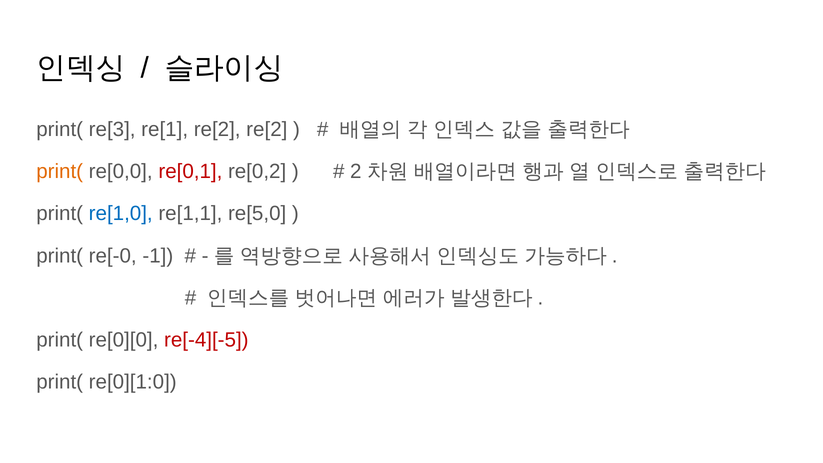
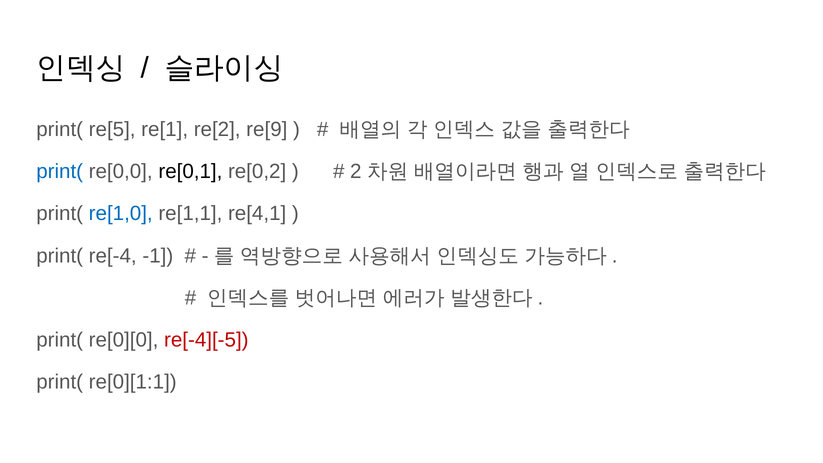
re[3: re[3 -> re[5
re[2 re[2: re[2 -> re[9
print( at (60, 172) colour: orange -> blue
re[0,1 colour: red -> black
re[5,0: re[5,0 -> re[4,1
re[-0: re[-0 -> re[-4
re[0][1:0: re[0][1:0 -> re[0][1:1
